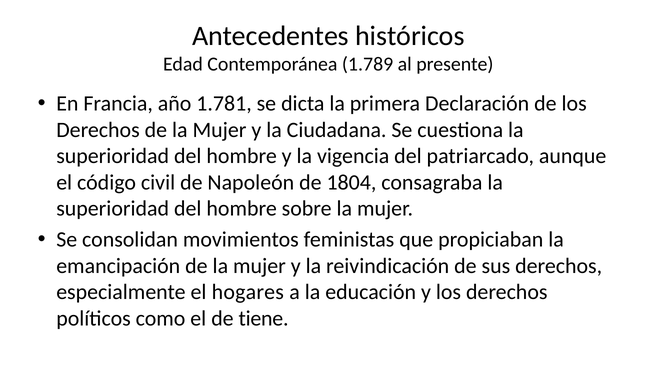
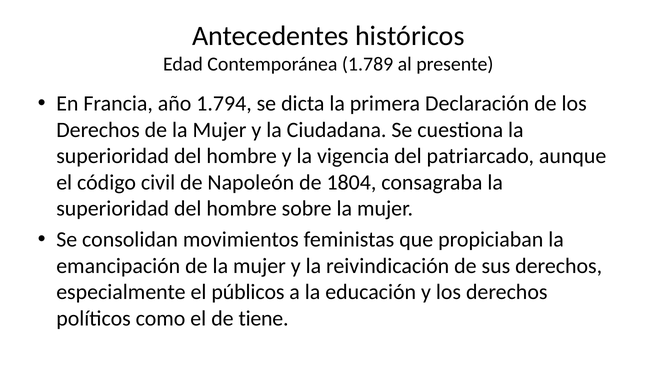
1.781: 1.781 -> 1.794
hogares: hogares -> públicos
